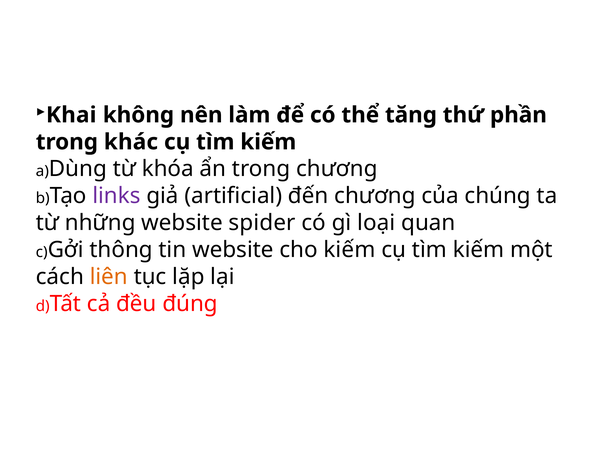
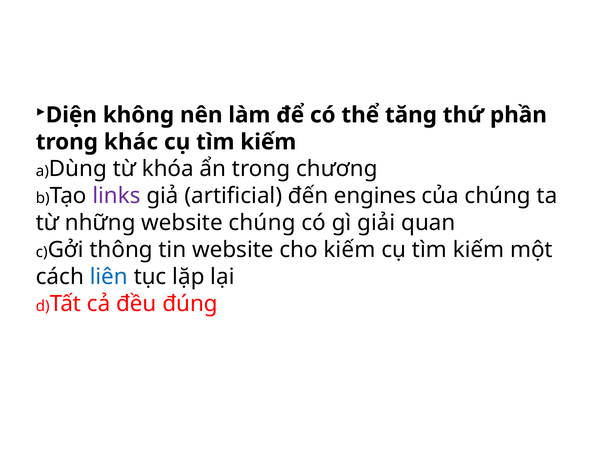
Khai: Khai -> Diện
đến chương: chương -> engines
website spider: spider -> chúng
loại: loại -> giải
liên colour: orange -> blue
